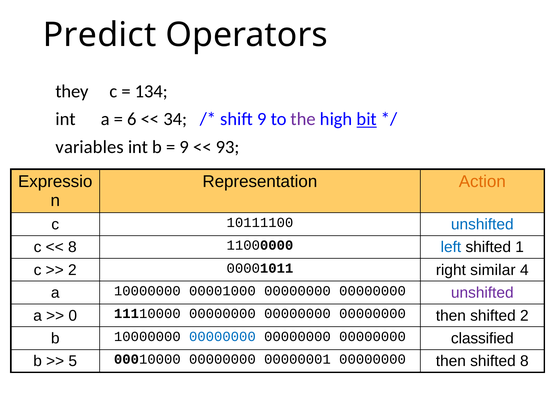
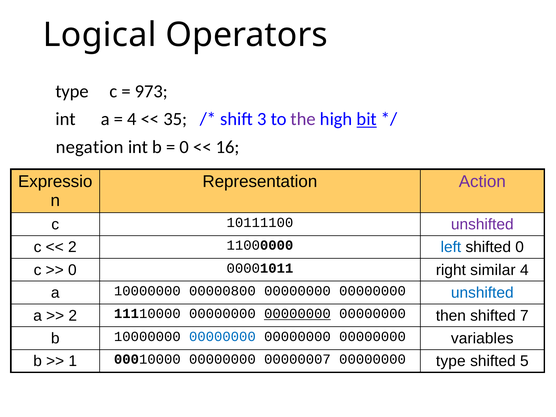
Predict: Predict -> Logical
they at (72, 91): they -> type
134: 134 -> 973
6 at (132, 119): 6 -> 4
34: 34 -> 35
shift 9: 9 -> 3
variables: variables -> negation
9 at (184, 147): 9 -> 0
93: 93 -> 16
Action colour: orange -> purple
unshifted at (482, 224) colour: blue -> purple
8 at (72, 247): 8 -> 2
shifted 1: 1 -> 0
2 at (72, 270): 2 -> 0
00001000: 00001000 -> 00000800
unshifted at (482, 293) colour: purple -> blue
0 at (73, 316): 0 -> 2
00000000 at (297, 314) underline: none -> present
shifted 2: 2 -> 7
classified: classified -> variables
5: 5 -> 1
00000001: 00000001 -> 00000007
then at (451, 361): then -> type
shifted 8: 8 -> 5
